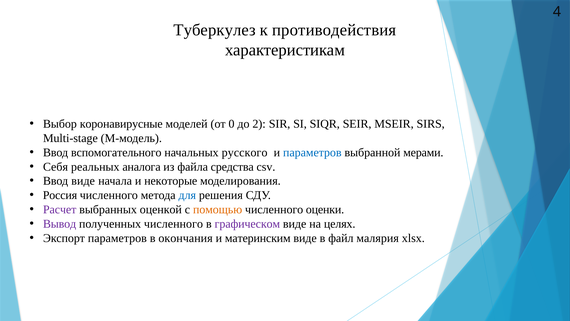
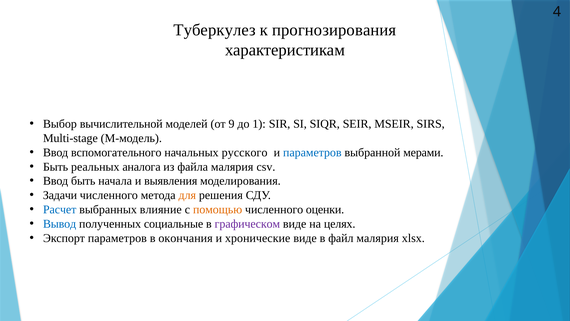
противодействия: противодействия -> прогнозирования
коронавирусные: коронавирусные -> вычислительной
0: 0 -> 9
2: 2 -> 1
Себя at (55, 167): Себя -> Быть
файла средства: средства -> малярия
Ввод виде: виде -> быть
некоторые: некоторые -> выявления
Россия: Россия -> Задачи
для colour: blue -> orange
Расчет colour: purple -> blue
оценкой: оценкой -> влияние
Вывод colour: purple -> blue
полученных численного: численного -> социальные
материнским: материнским -> хронические
